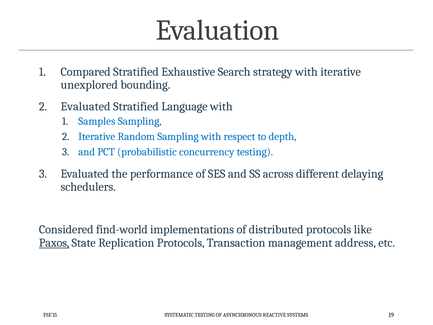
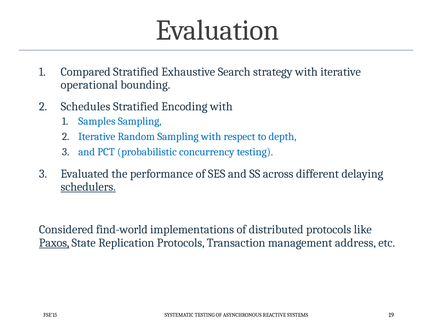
unexplored: unexplored -> operational
Evaluated at (86, 106): Evaluated -> Schedules
Language: Language -> Encoding
schedulers underline: none -> present
